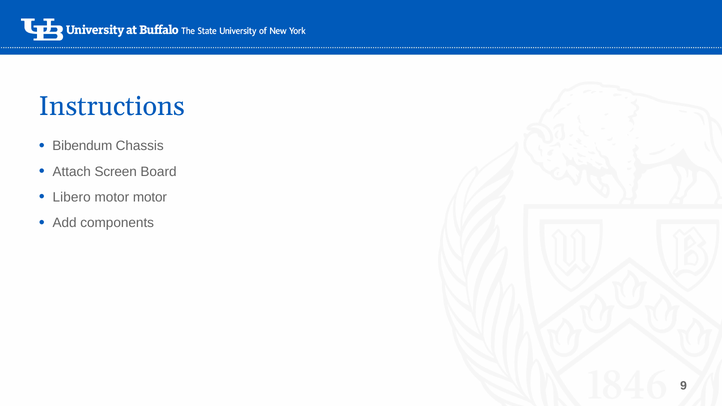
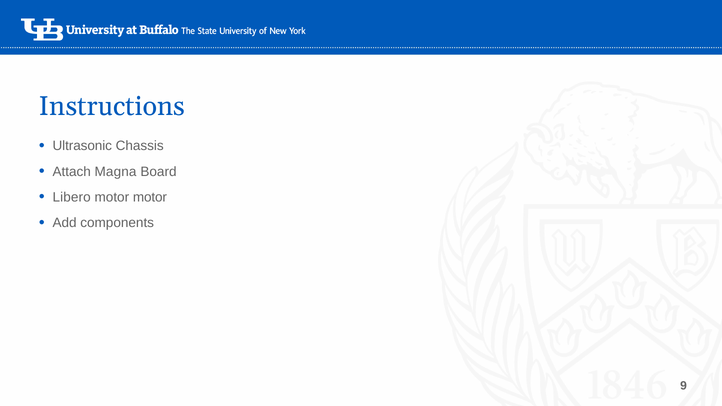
Bibendum: Bibendum -> Ultrasonic
Screen: Screen -> Magna
